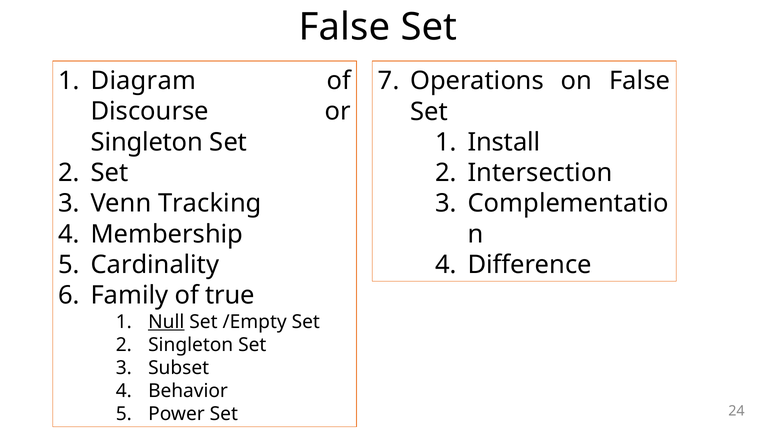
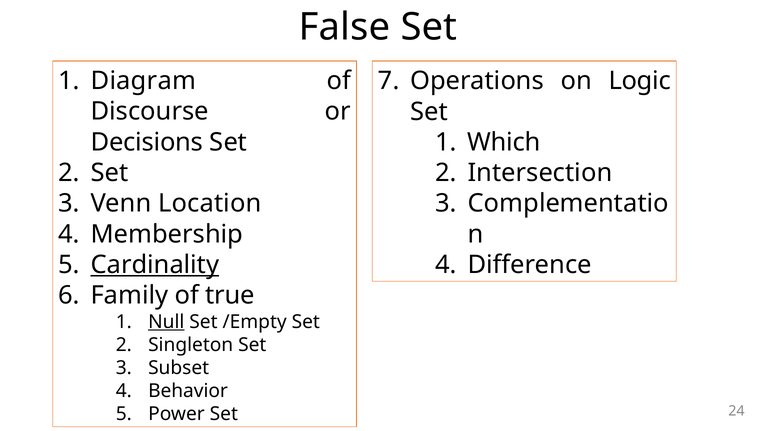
on False: False -> Logic
Singleton at (147, 142): Singleton -> Decisions
Install: Install -> Which
Tracking: Tracking -> Location
Cardinality underline: none -> present
